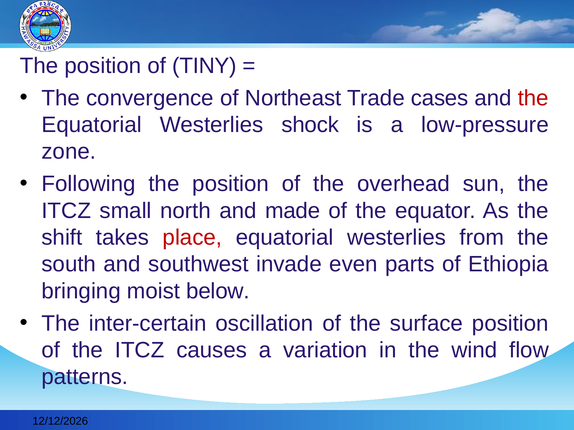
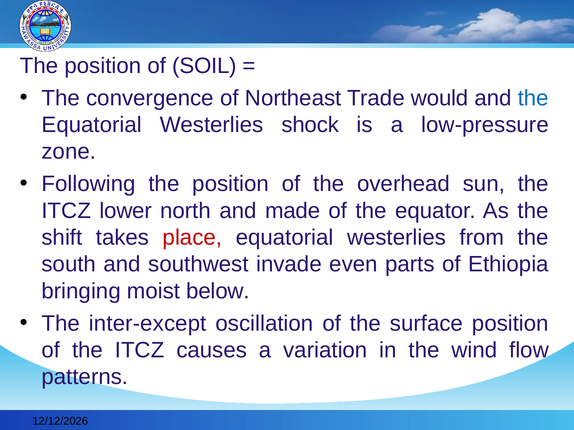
TINY: TINY -> SOIL
cases: cases -> would
the at (533, 98) colour: red -> blue
small: small -> lower
inter-certain: inter-certain -> inter-except
